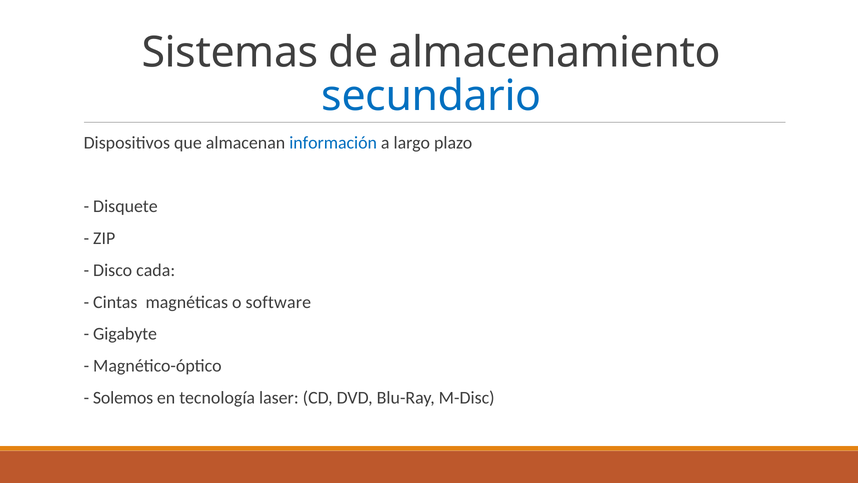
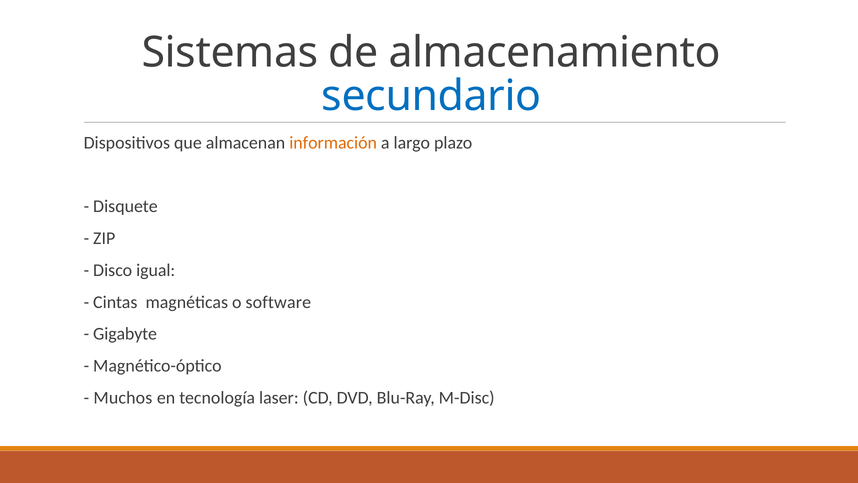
información colour: blue -> orange
cada: cada -> igual
Solemos: Solemos -> Muchos
